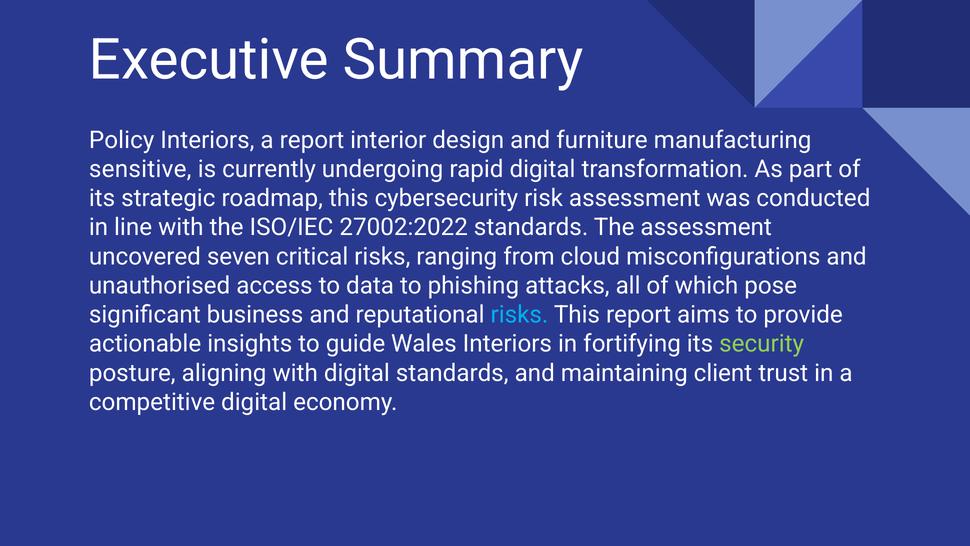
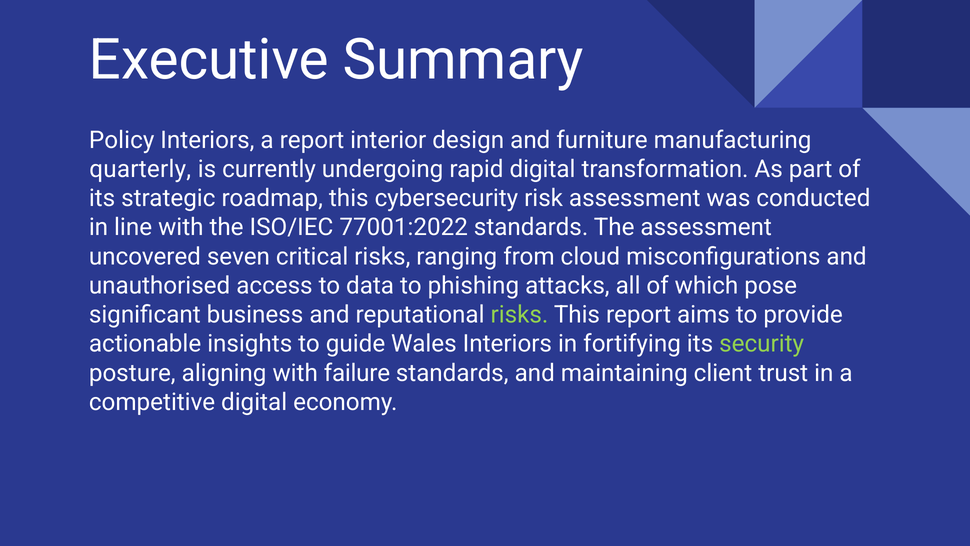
sensitive: sensitive -> quarterly
27002:2022: 27002:2022 -> 77001:2022
risks at (519, 315) colour: light blue -> light green
with digital: digital -> failure
